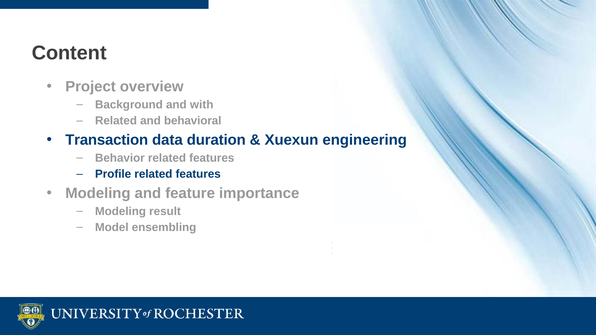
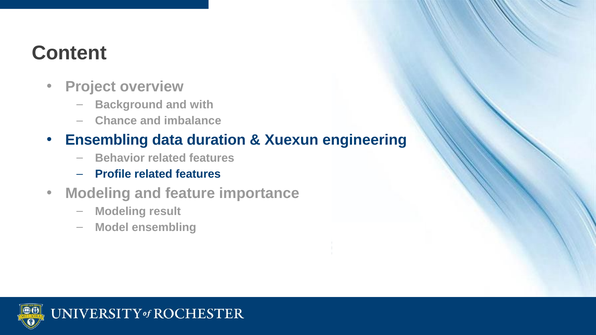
Related at (116, 121): Related -> Chance
behavioral: behavioral -> imbalance
Transaction at (107, 140): Transaction -> Ensembling
